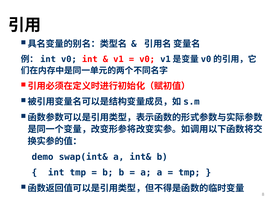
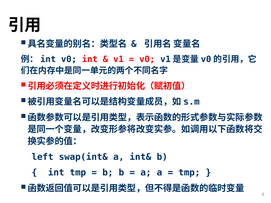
demo: demo -> left
